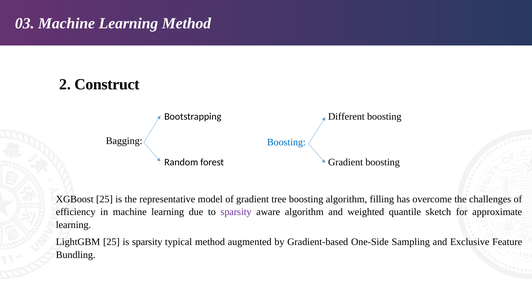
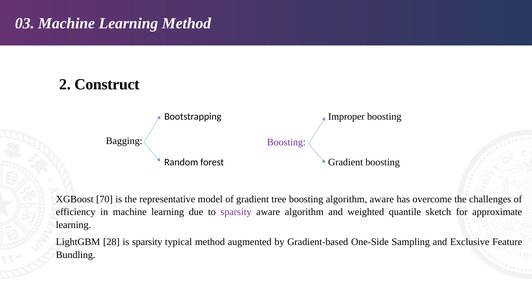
Different: Different -> Improper
Boosting at (286, 142) colour: blue -> purple
XGBoost 25: 25 -> 70
algorithm filling: filling -> aware
LightGBM 25: 25 -> 28
